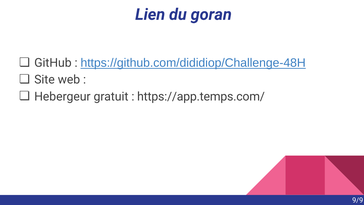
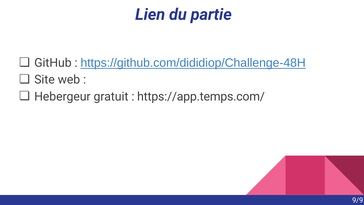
goran: goran -> partie
